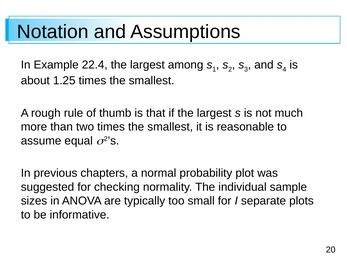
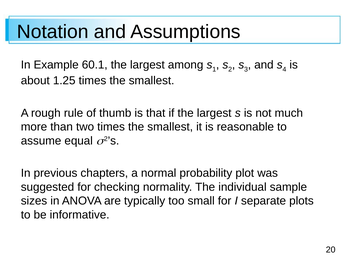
22.4: 22.4 -> 60.1
